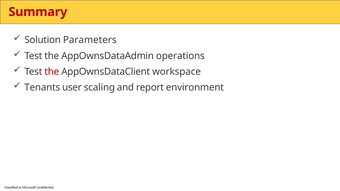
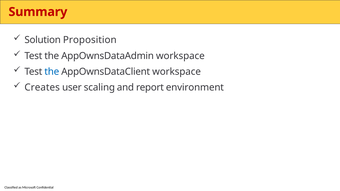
Parameters: Parameters -> Proposition
AppOwnsDataAdmin operations: operations -> workspace
the at (52, 72) colour: red -> blue
Tenants: Tenants -> Creates
